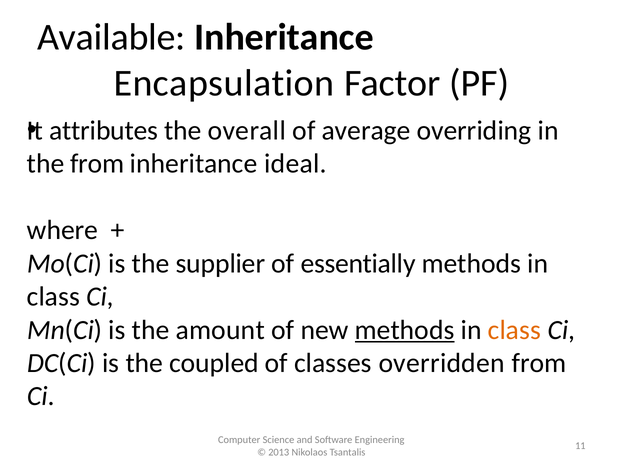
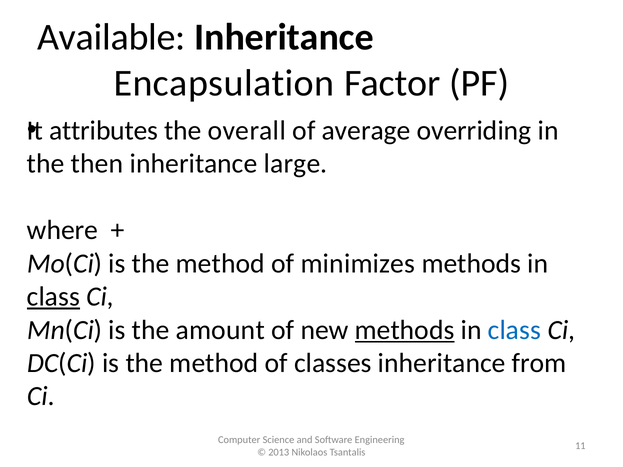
the from: from -> then
ideal: ideal -> large
Mo(Ci is the supplier: supplier -> method
essentially: essentially -> minimizes
class at (53, 297) underline: none -> present
class at (514, 330) colour: orange -> blue
DC(Ci is the coupled: coupled -> method
classes overridden: overridden -> inheritance
